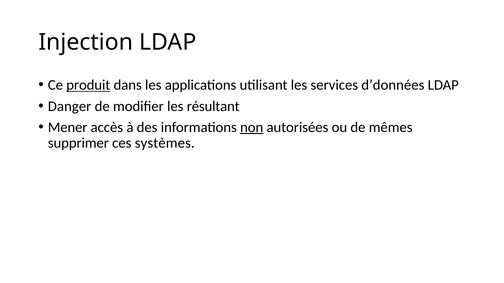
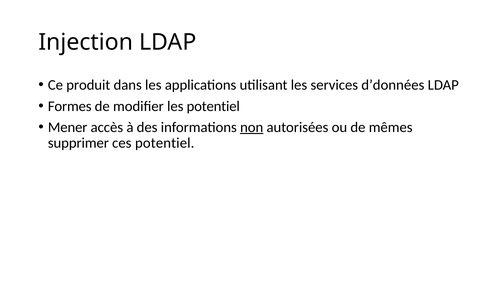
produit underline: present -> none
Danger: Danger -> Formes
les résultant: résultant -> potentiel
ces systèmes: systèmes -> potentiel
